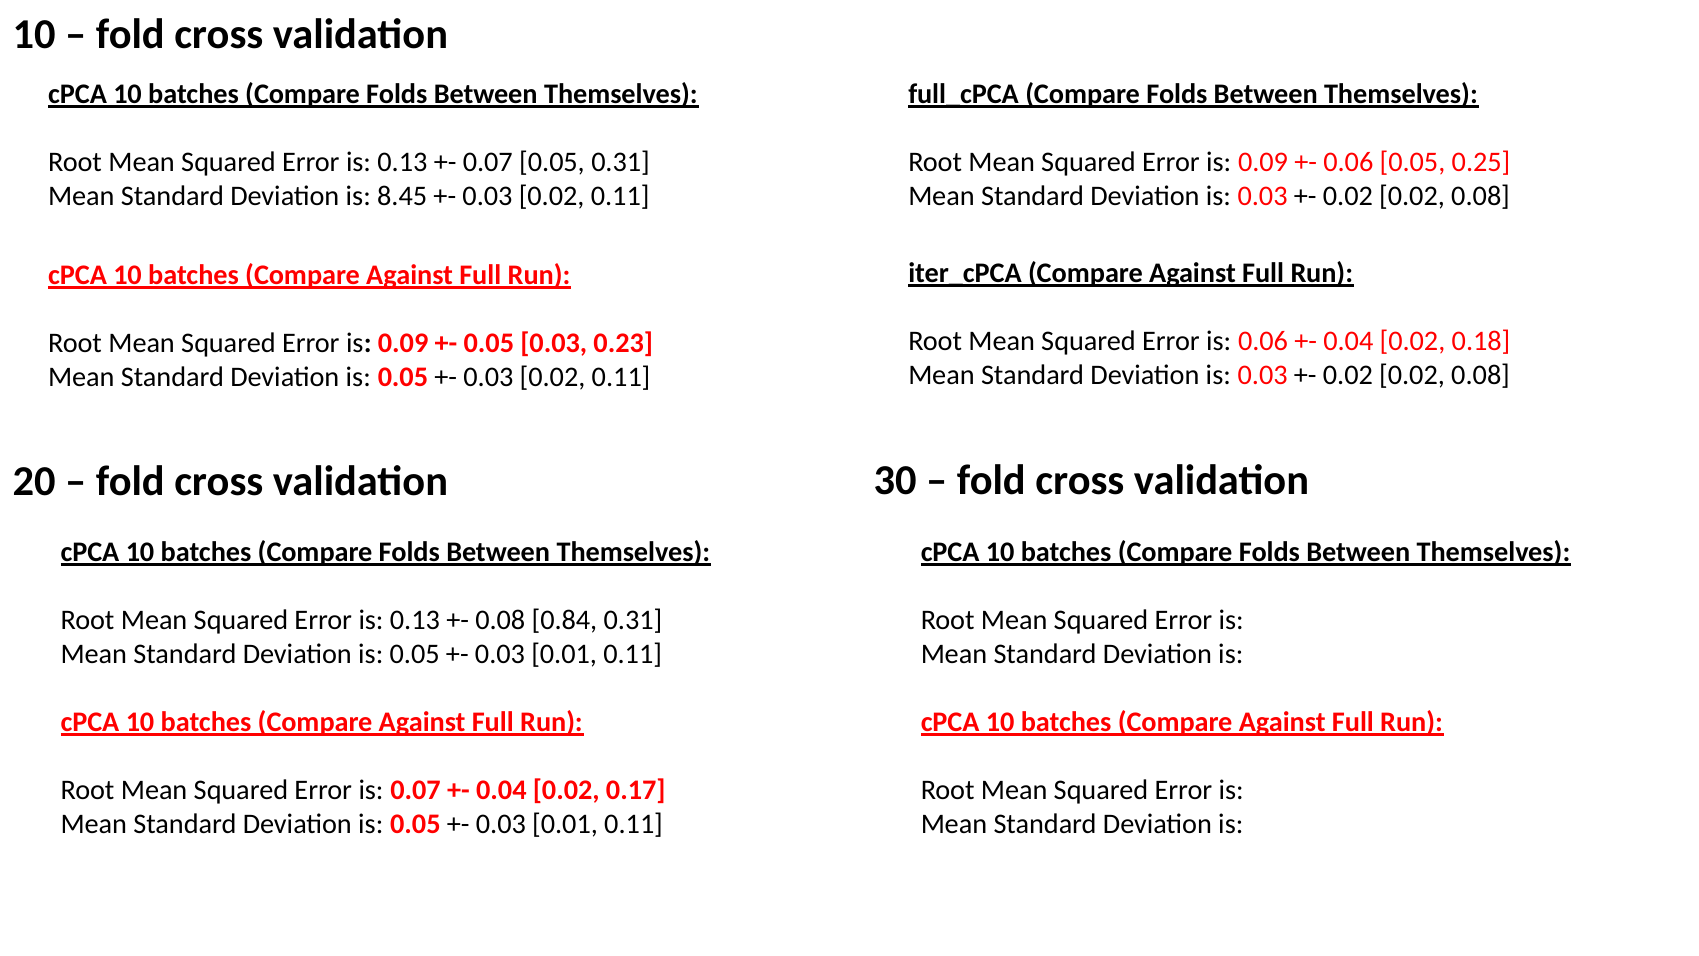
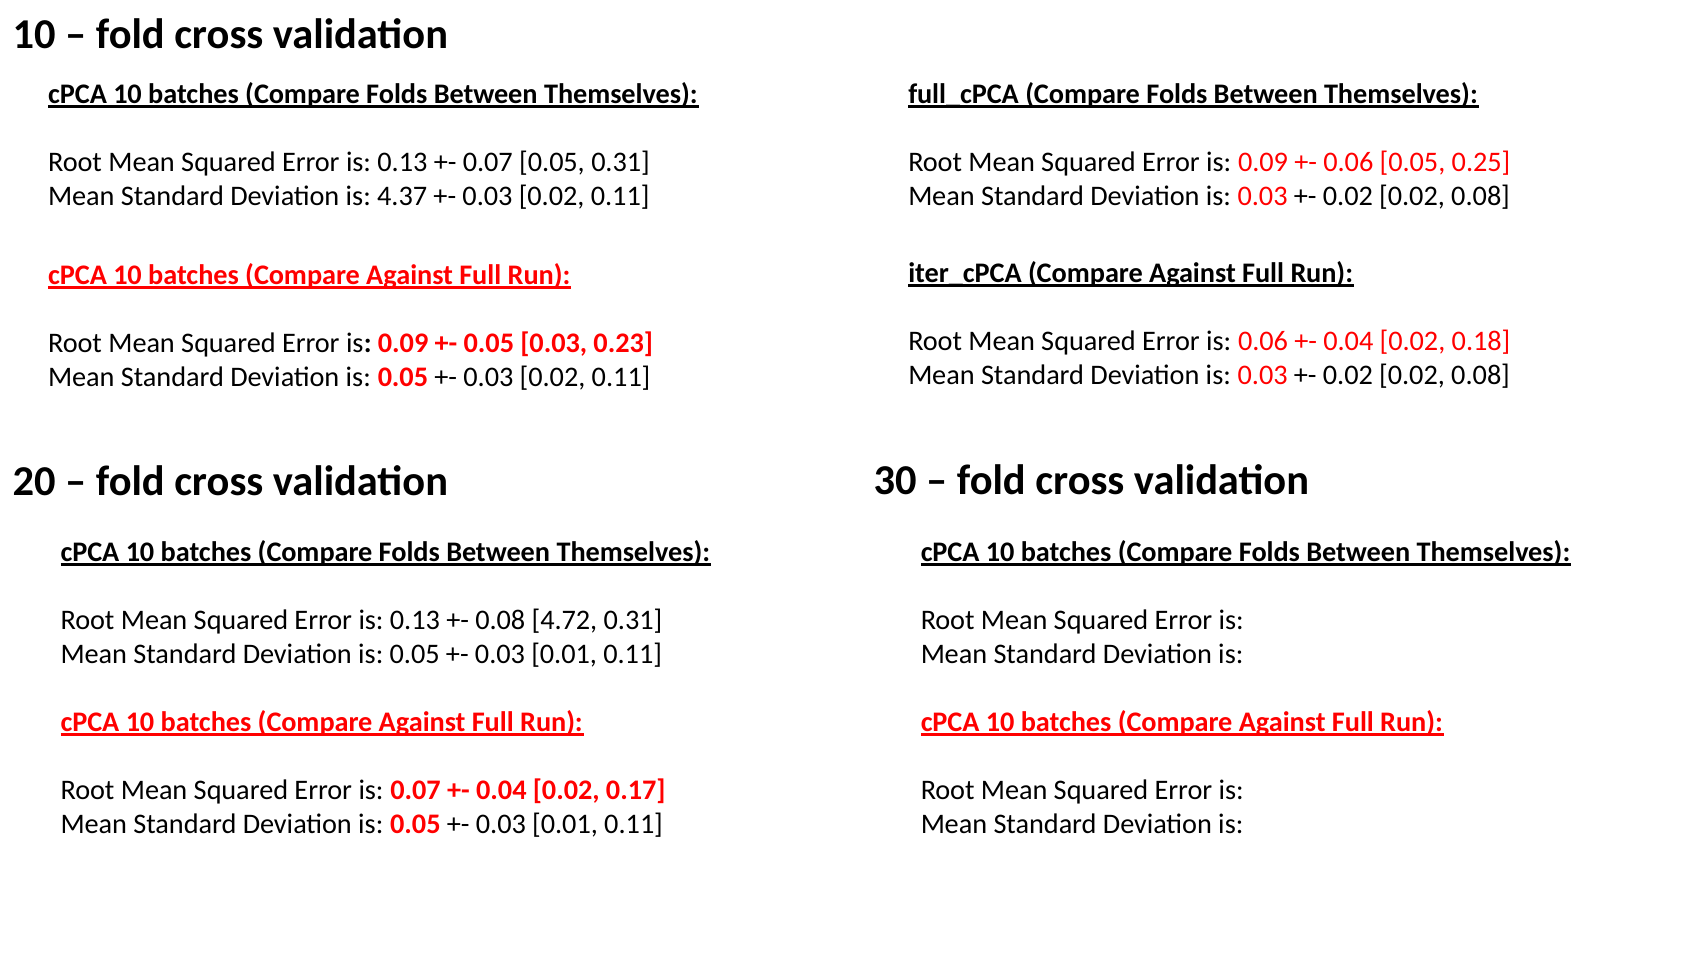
8.45: 8.45 -> 4.37
0.84: 0.84 -> 4.72
